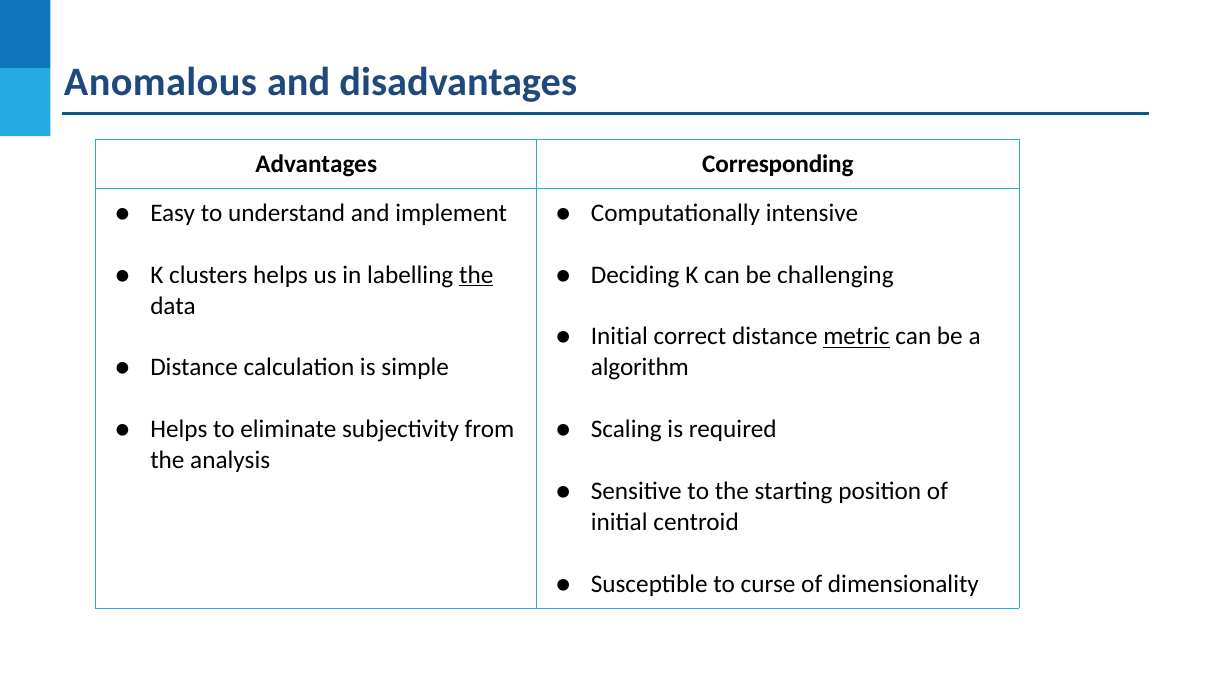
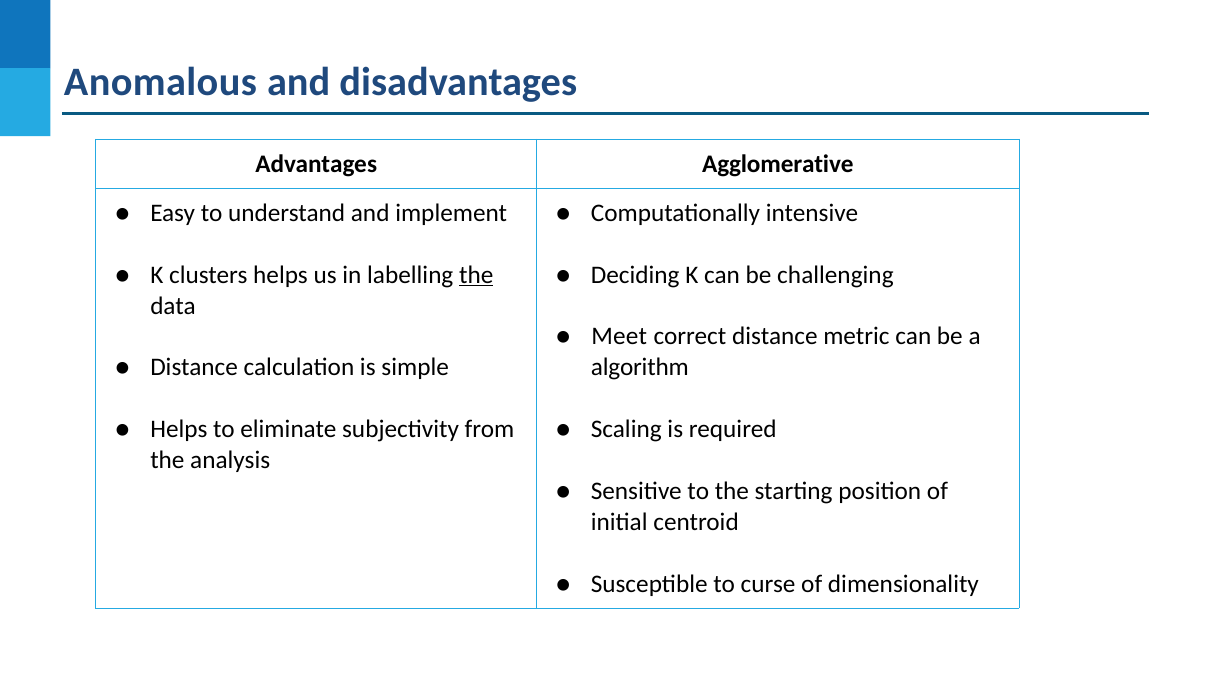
Corresponding: Corresponding -> Agglomerative
Initial at (619, 337): Initial -> Meet
metric underline: present -> none
